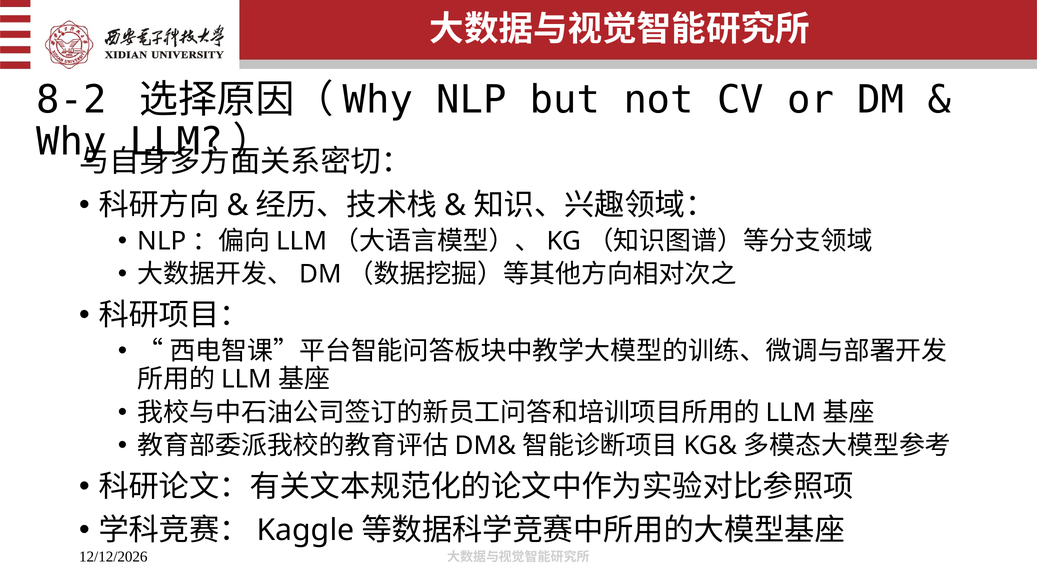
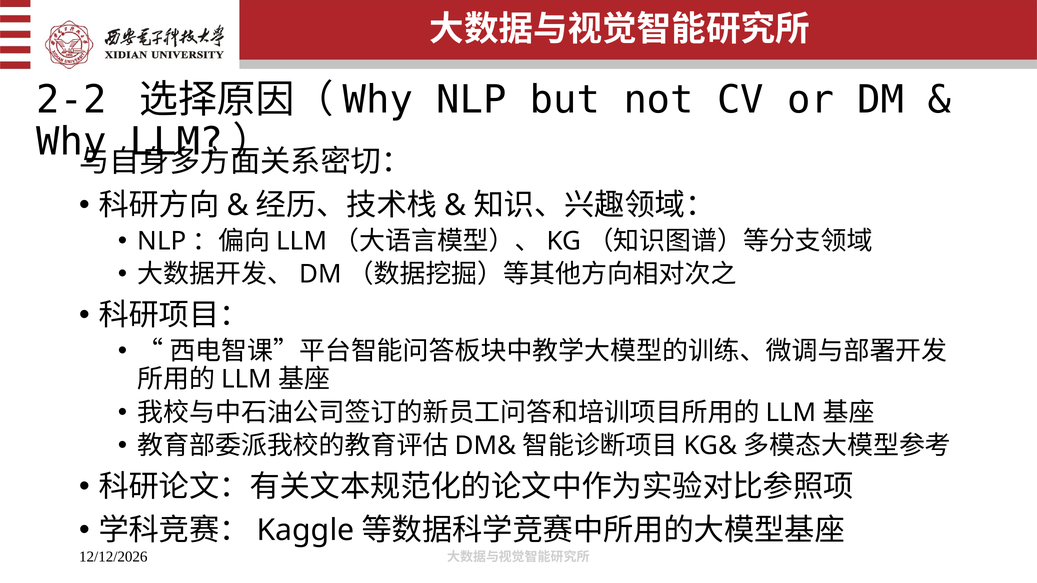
8-2: 8-2 -> 2-2
